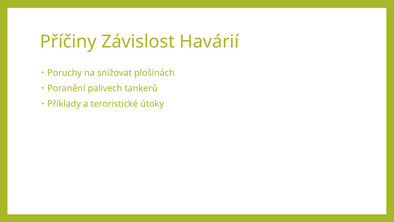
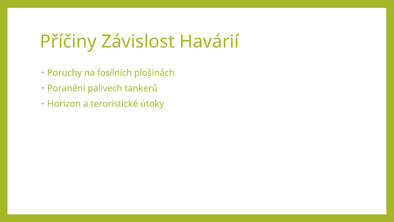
snižovat: snižovat -> fosilních
Příklady: Příklady -> Horizon
